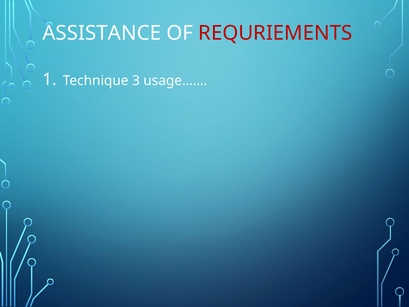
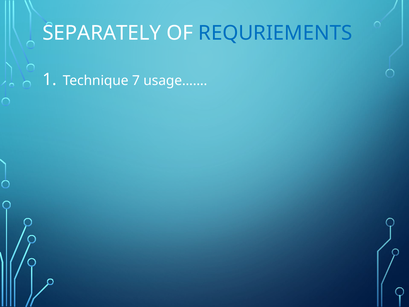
ASSISTANCE: ASSISTANCE -> SEPARATELY
REQURIEMENTS colour: red -> blue
3: 3 -> 7
